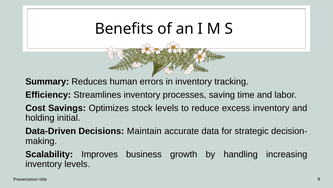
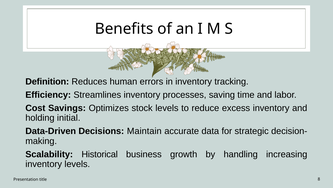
Summary: Summary -> Definition
Improves: Improves -> Historical
